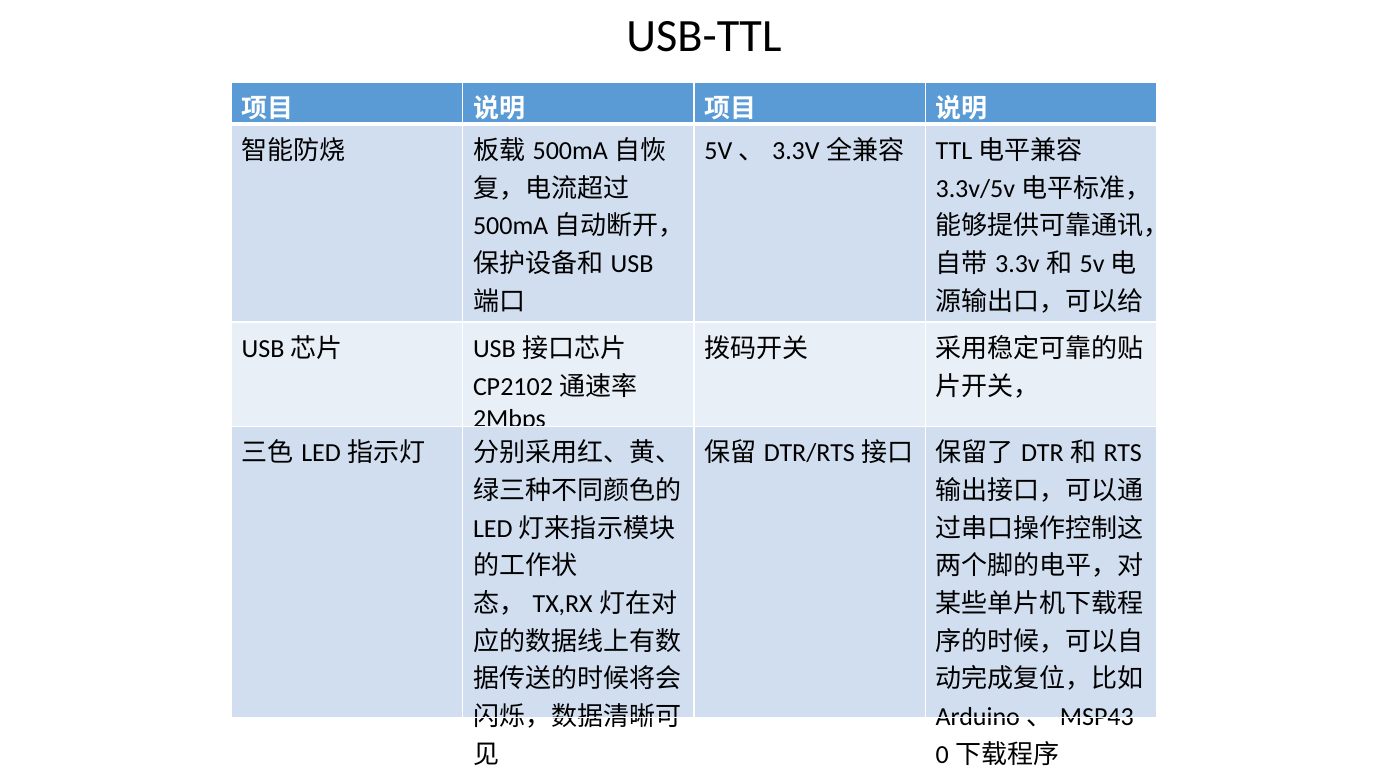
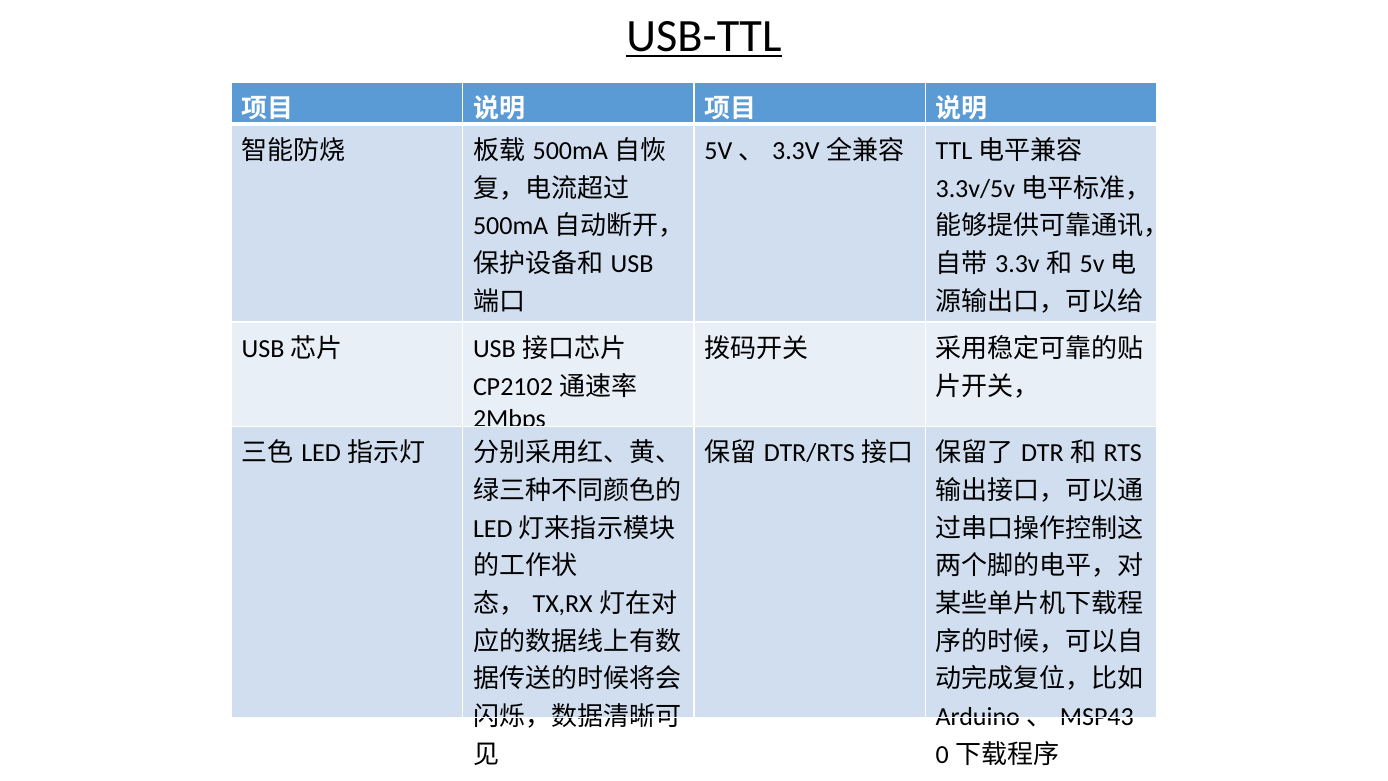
USB-TTL underline: none -> present
